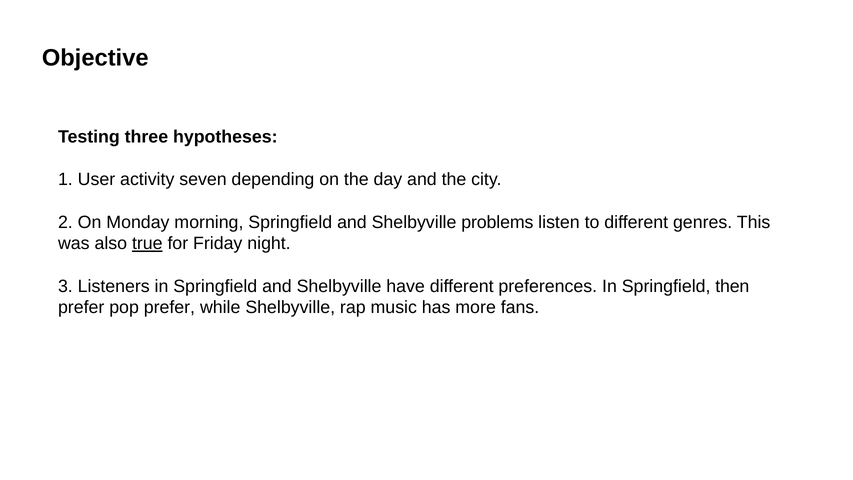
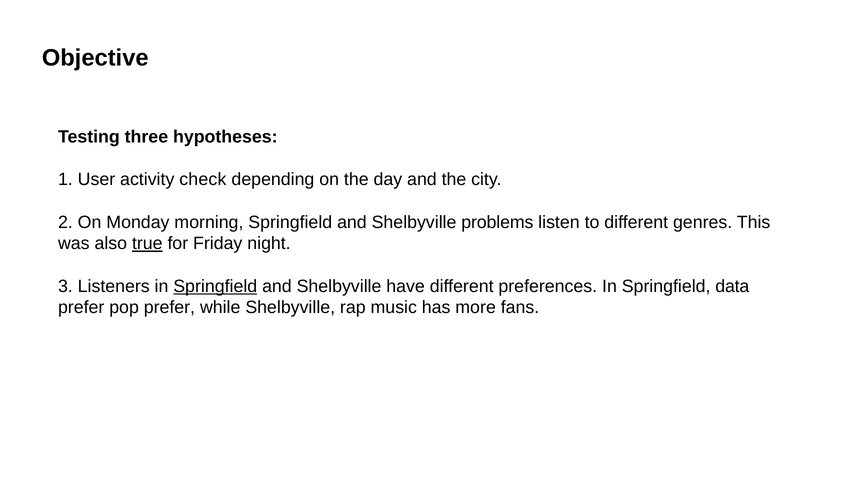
seven: seven -> check
Springfield at (215, 286) underline: none -> present
then: then -> data
